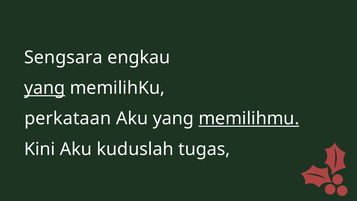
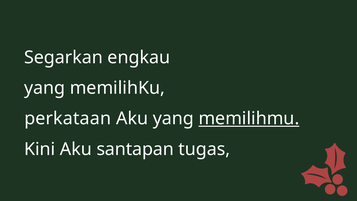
Sengsara: Sengsara -> Segarkan
yang at (45, 88) underline: present -> none
kuduslah: kuduslah -> santapan
